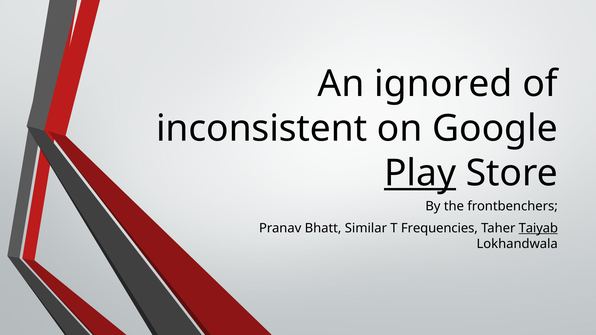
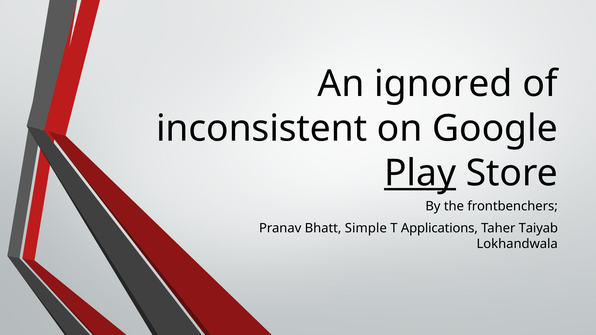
Similar: Similar -> Simple
Frequencies: Frequencies -> Applications
Taiyab underline: present -> none
